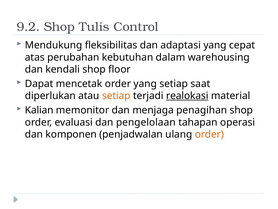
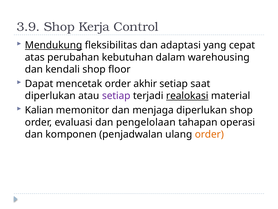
9.2: 9.2 -> 3.9
Tulis: Tulis -> Kerja
Mendukung underline: none -> present
order yang: yang -> akhir
setiap at (116, 96) colour: orange -> purple
menjaga penagihan: penagihan -> diperlukan
